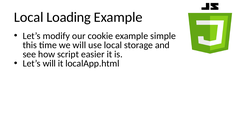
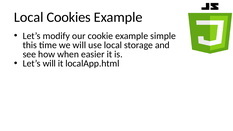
Loading: Loading -> Cookies
script: script -> when
